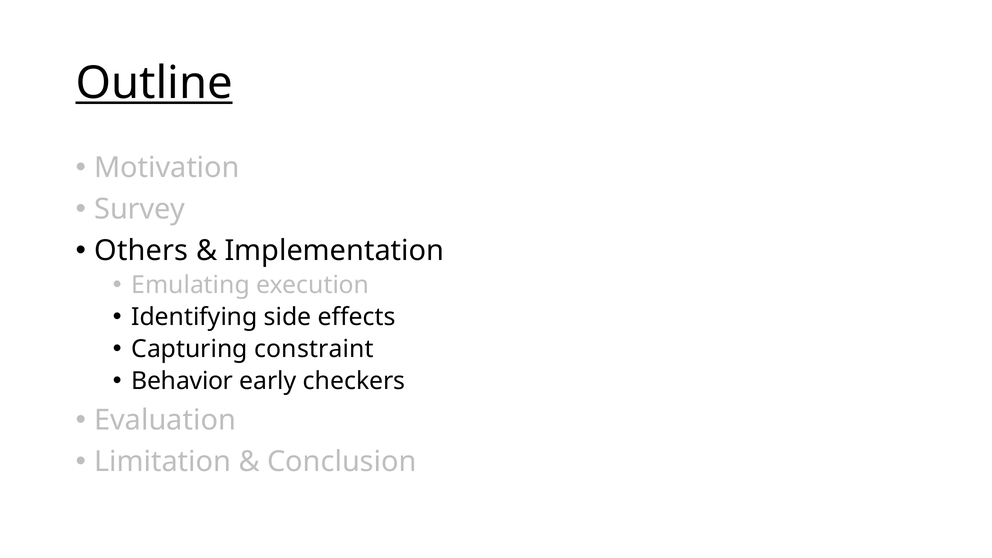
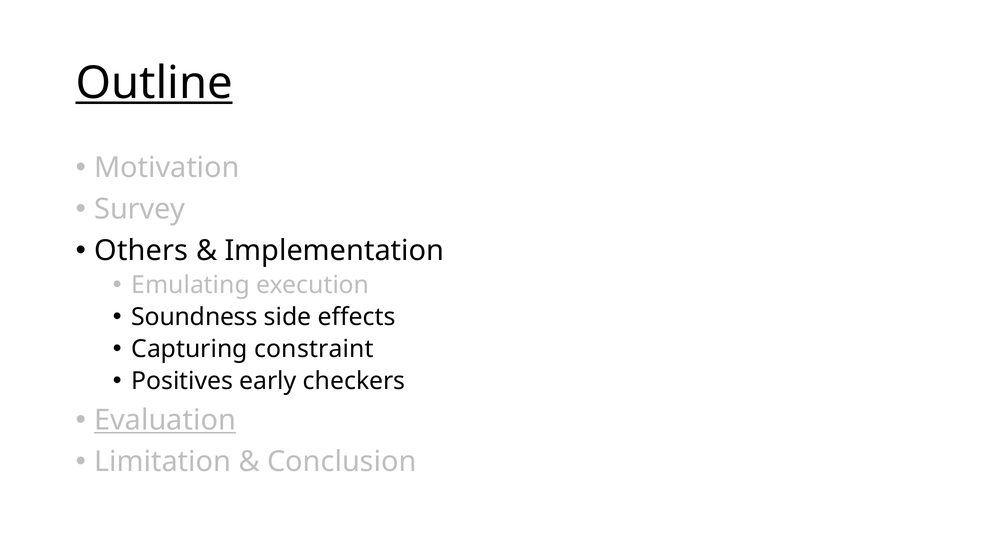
Identifying: Identifying -> Soundness
Behavior: Behavior -> Positives
Evaluation underline: none -> present
